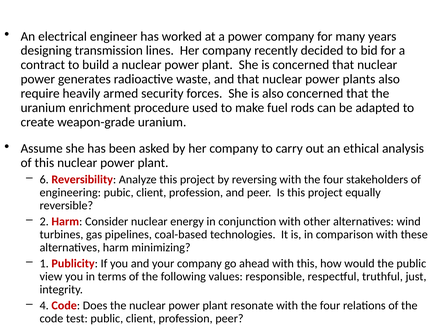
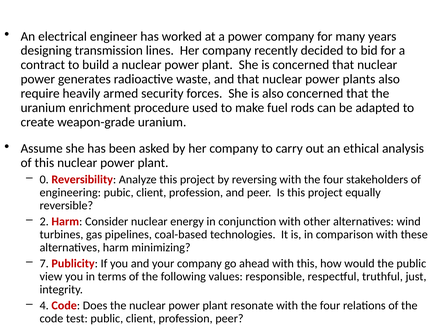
6: 6 -> 0
1: 1 -> 7
